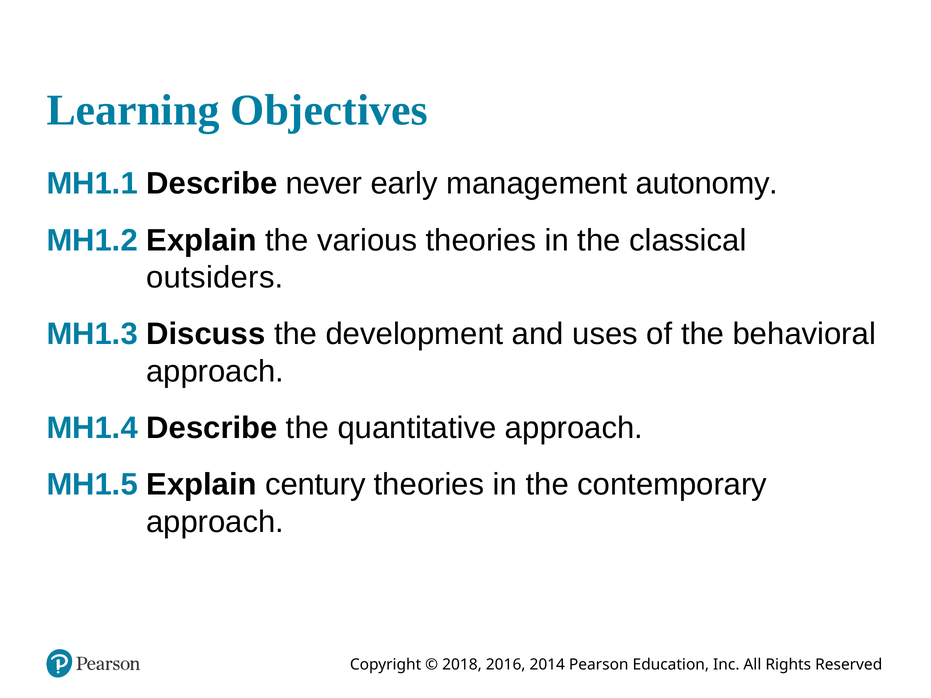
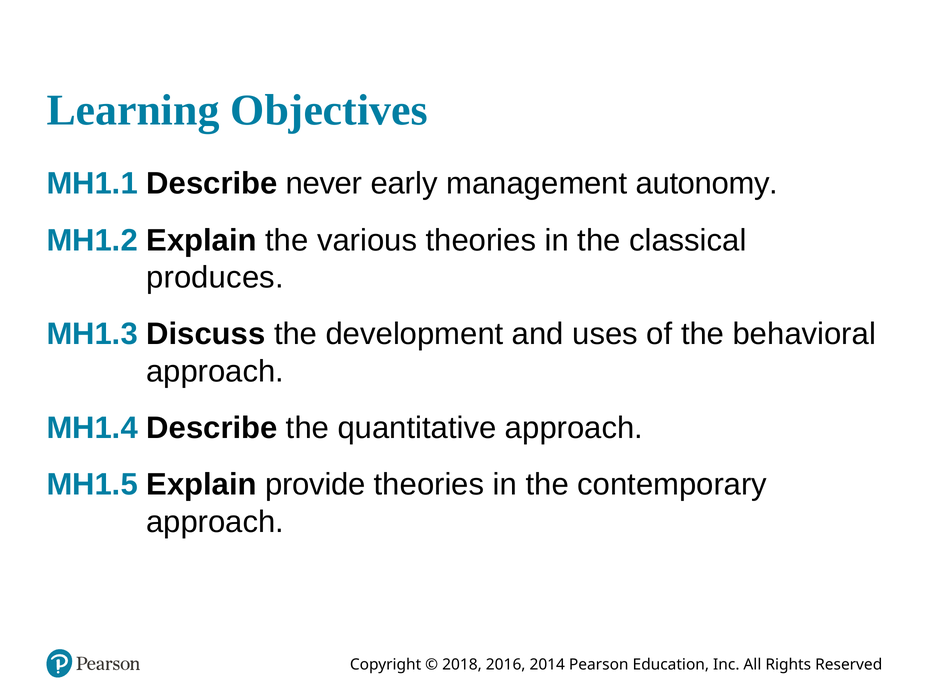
outsiders: outsiders -> produces
century: century -> provide
